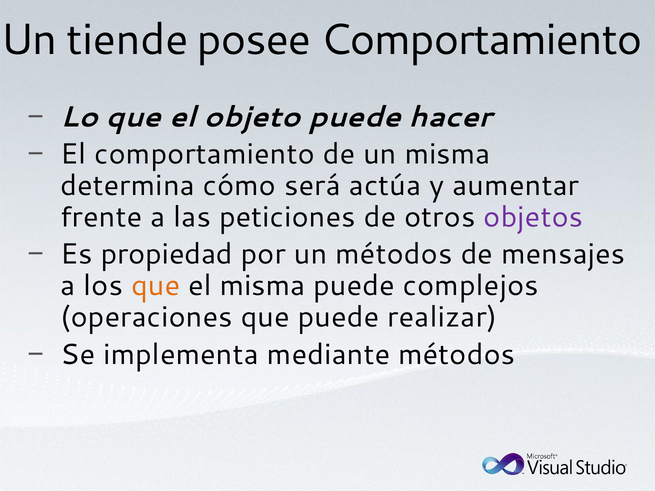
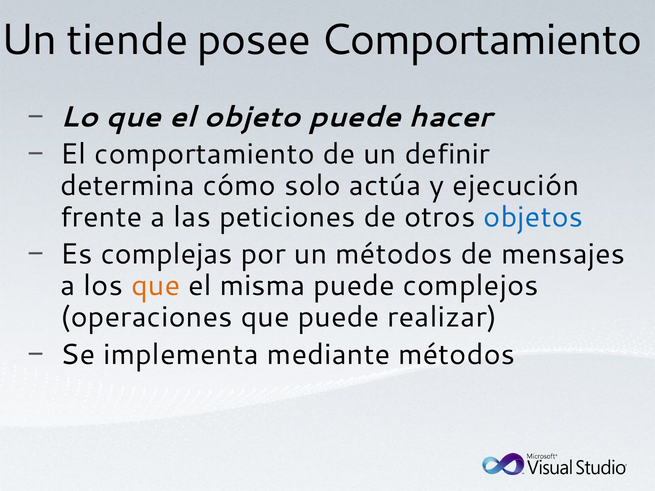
un misma: misma -> definir
será: será -> solo
aumentar: aumentar -> ejecución
objetos colour: purple -> blue
propiedad: propiedad -> complejas
